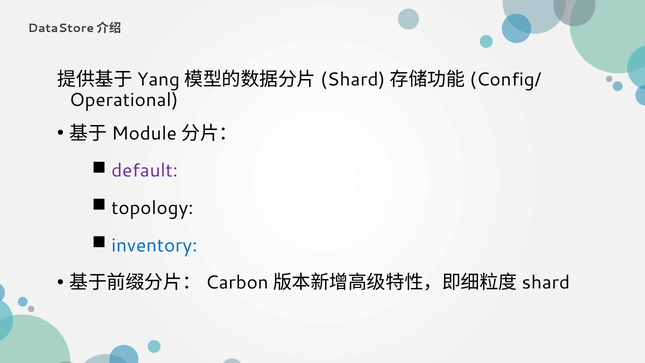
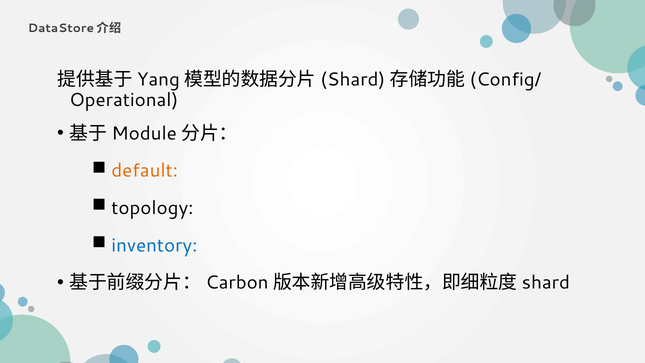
default colour: purple -> orange
